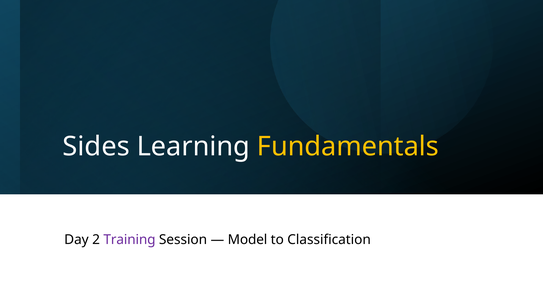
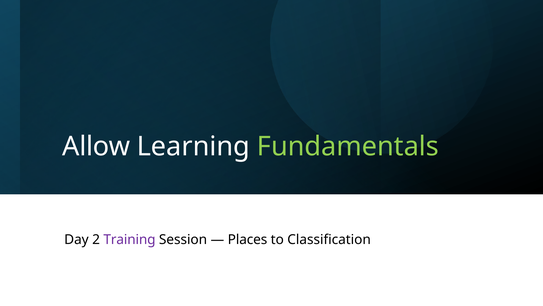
Sides: Sides -> Allow
Fundamentals colour: yellow -> light green
Model: Model -> Places
